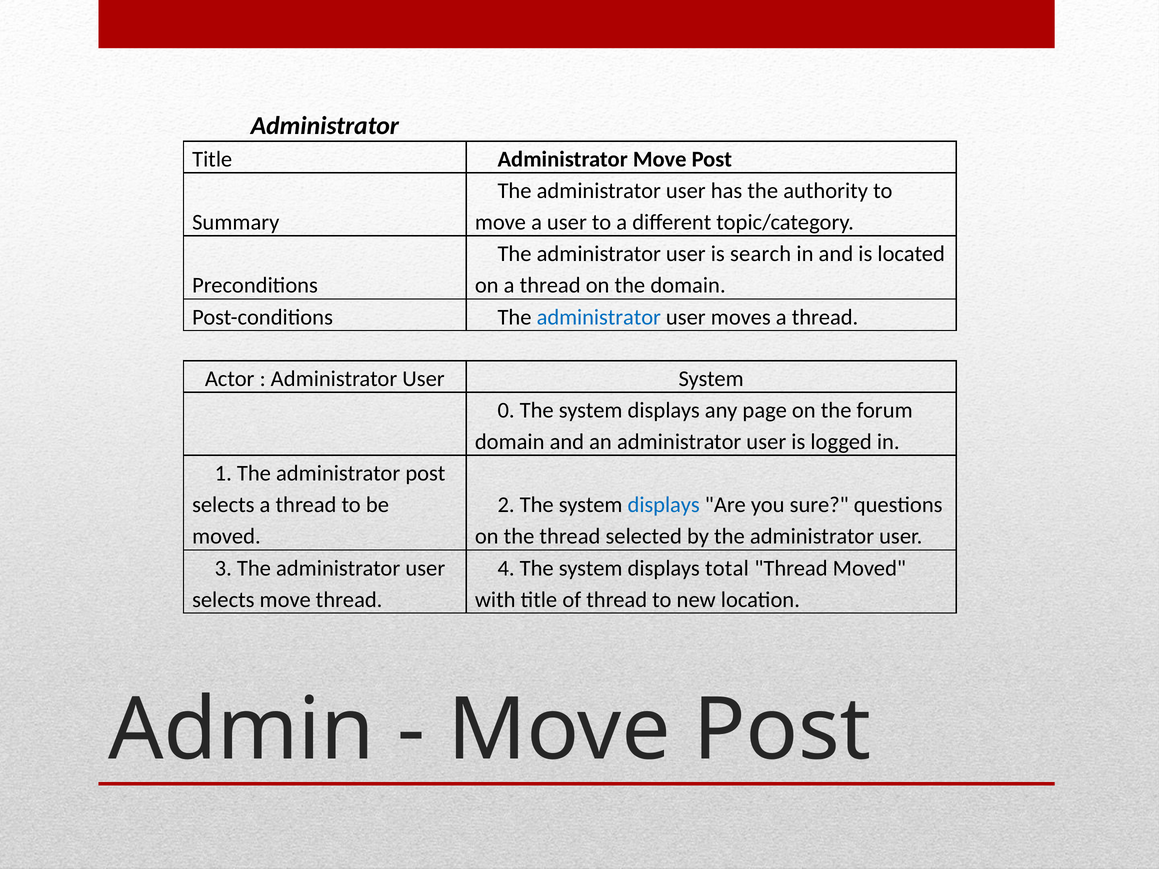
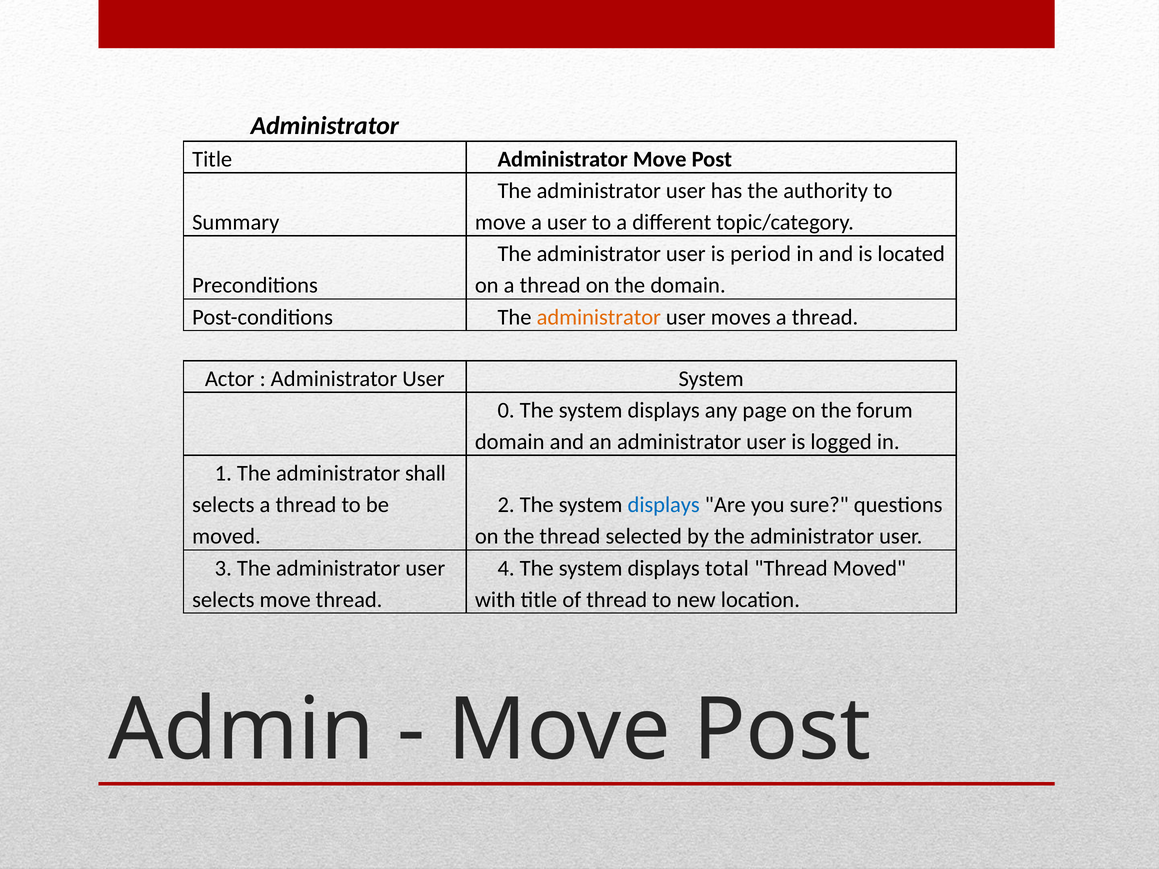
search: search -> period
administrator at (599, 317) colour: blue -> orange
administrator post: post -> shall
